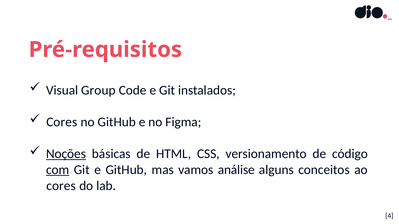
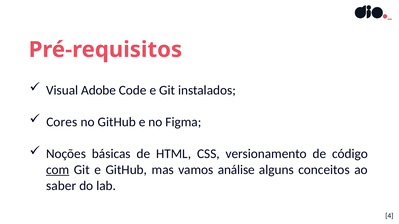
Group: Group -> Adobe
Noções underline: present -> none
cores at (61, 186): cores -> saber
